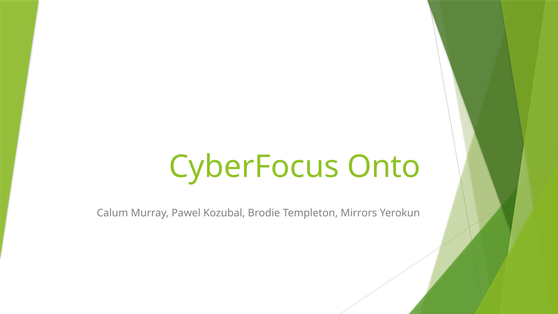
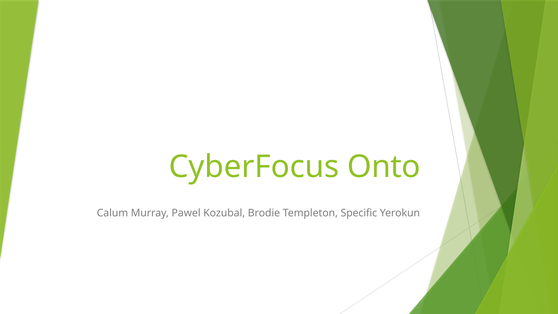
Mirrors: Mirrors -> Specific
